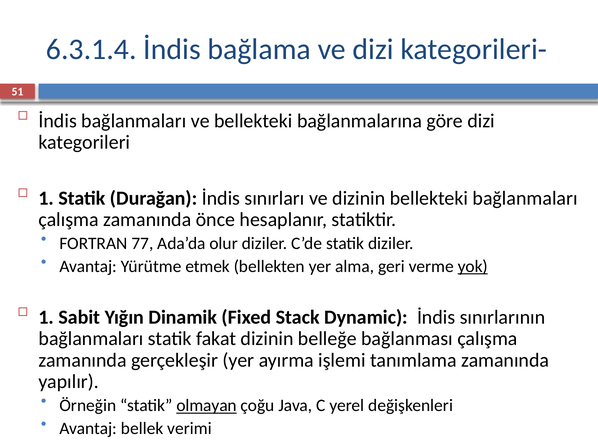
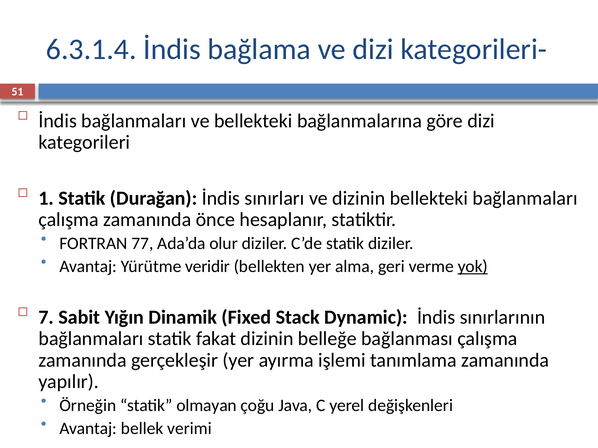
etmek: etmek -> veridir
1 at (46, 318): 1 -> 7
olmayan underline: present -> none
